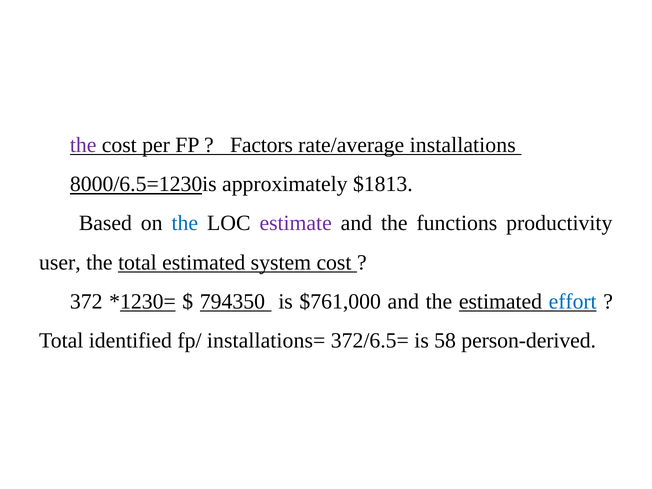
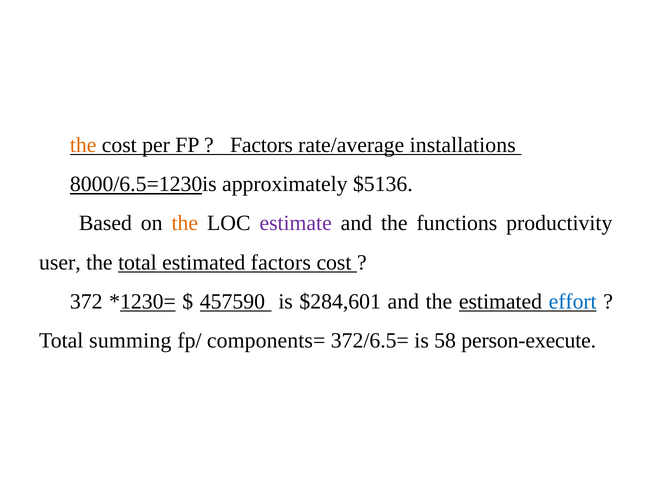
the at (83, 145) colour: purple -> orange
$1813: $1813 -> $5136
the at (185, 223) colour: blue -> orange
estimated system: system -> factors
794350: 794350 -> 457590
$761,000: $761,000 -> $284,601
identified: identified -> summing
installations=: installations= -> components=
person-derived: person-derived -> person-execute
